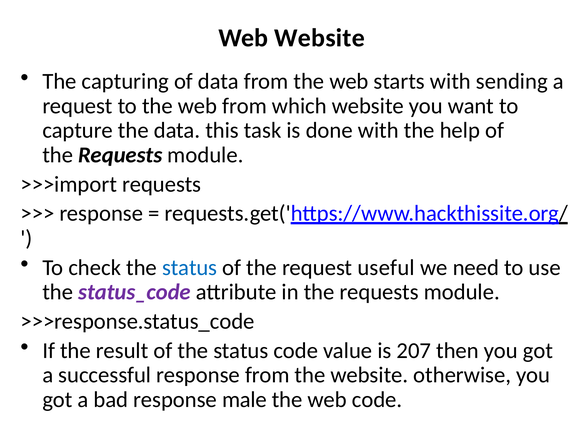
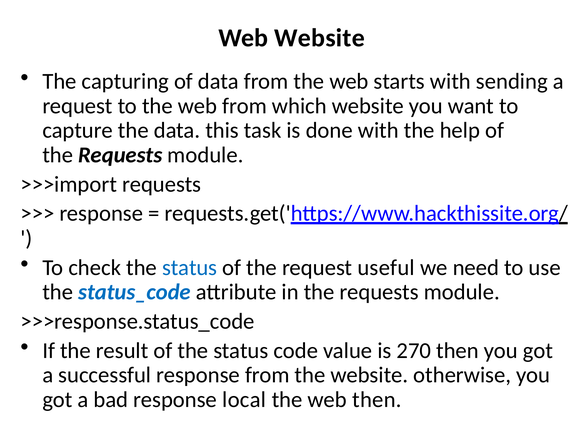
status_code colour: purple -> blue
207: 207 -> 270
male: male -> local
web code: code -> then
